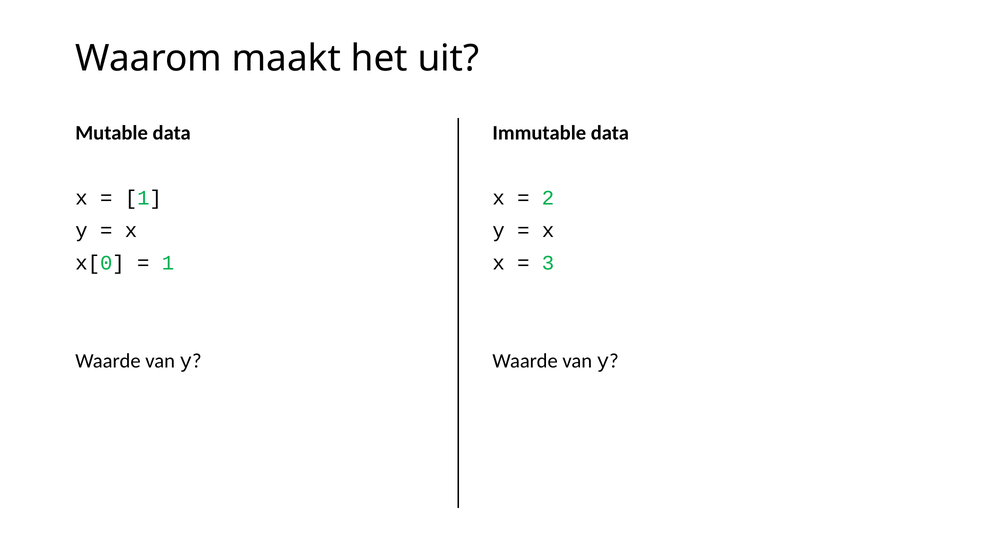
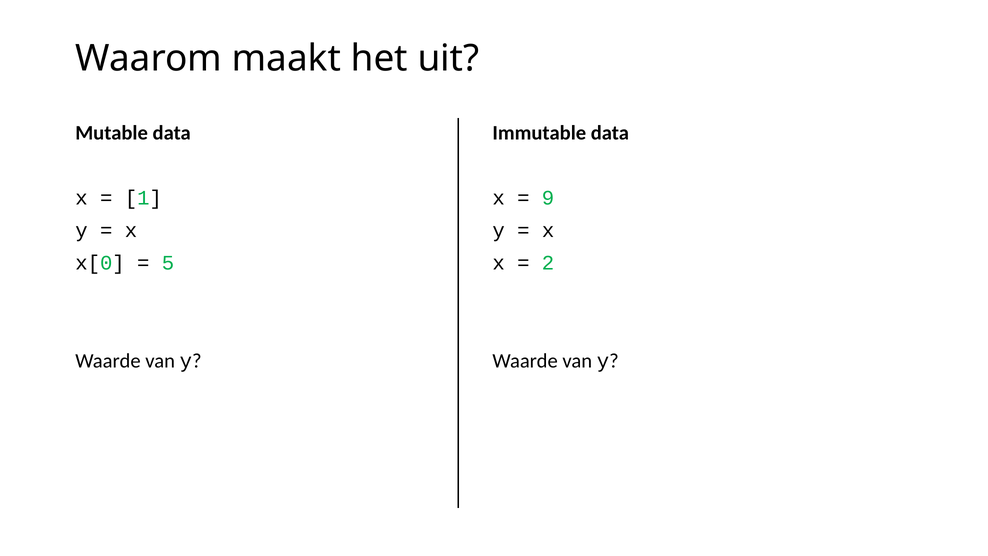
2: 2 -> 9
1 at (168, 263): 1 -> 5
3: 3 -> 2
